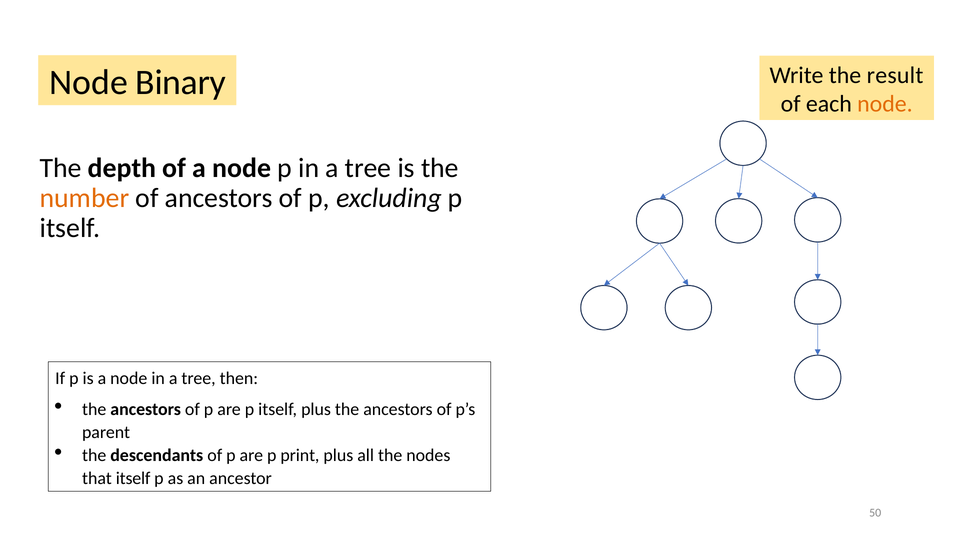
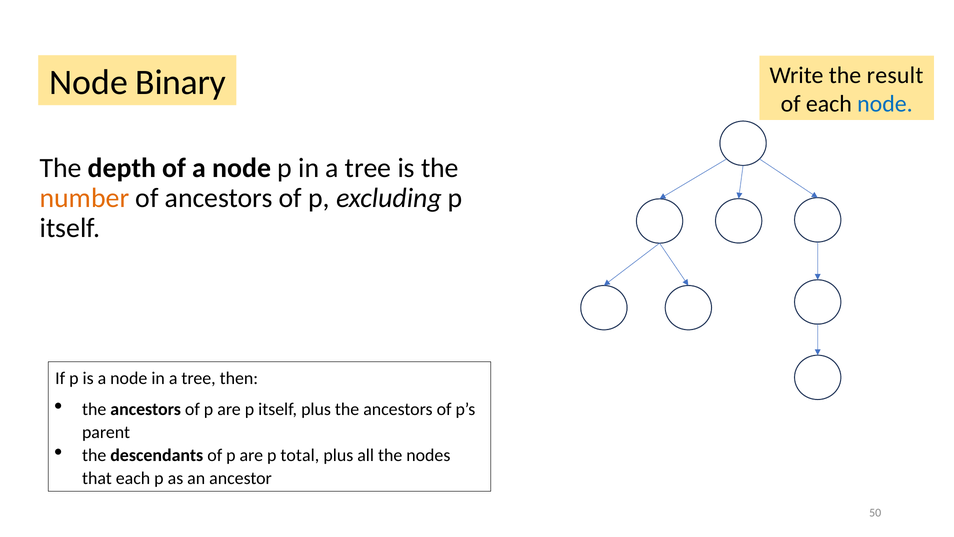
node at (885, 104) colour: orange -> blue
print: print -> total
that itself: itself -> each
